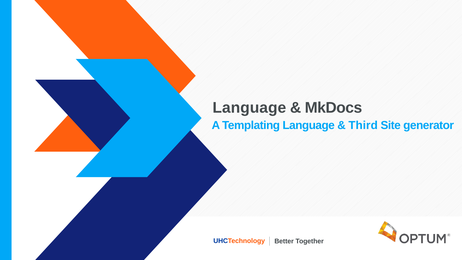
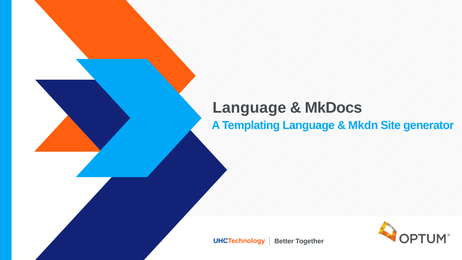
Third: Third -> Mkdn
